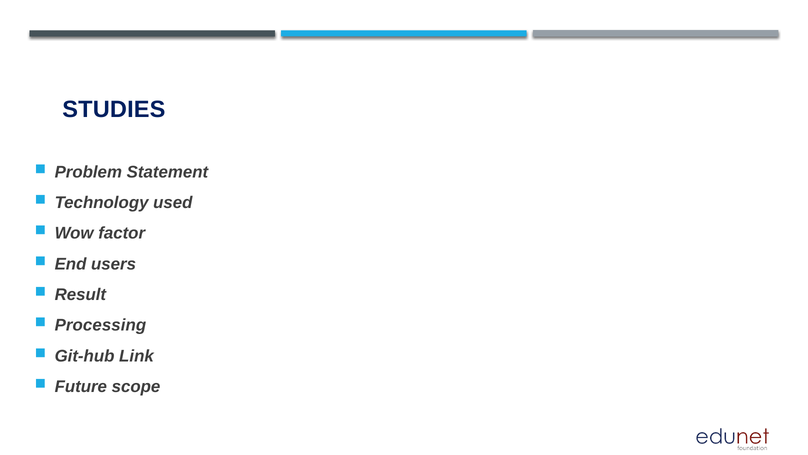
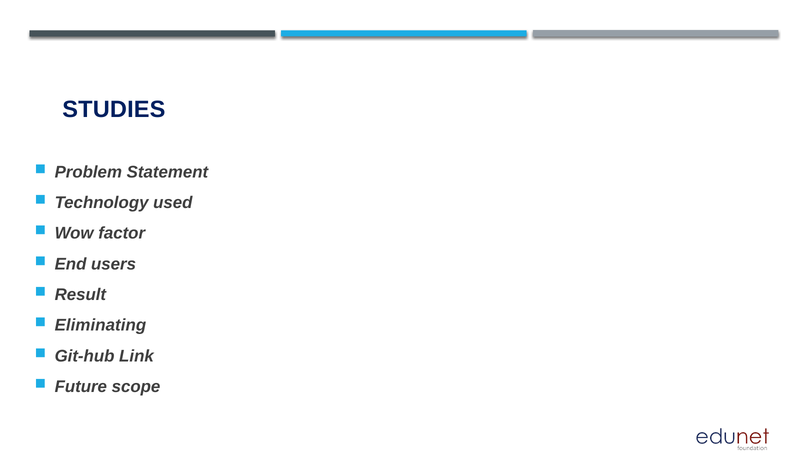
Processing: Processing -> Eliminating
